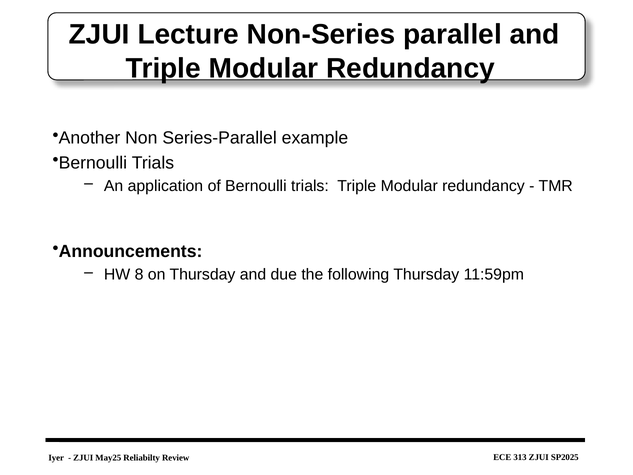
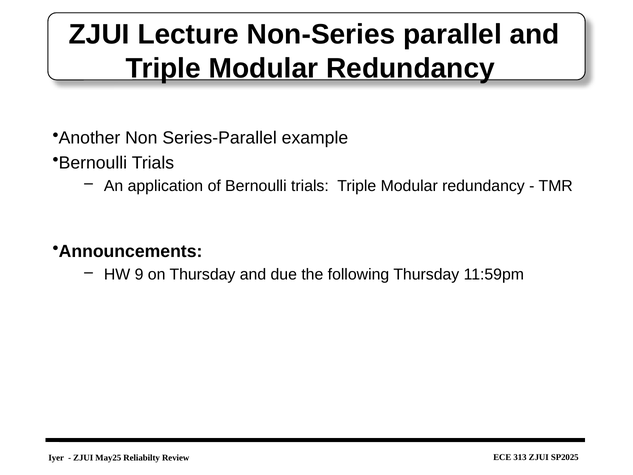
8: 8 -> 9
